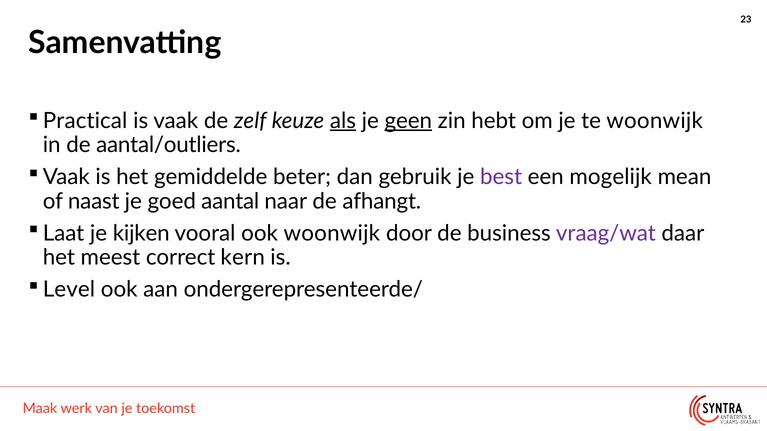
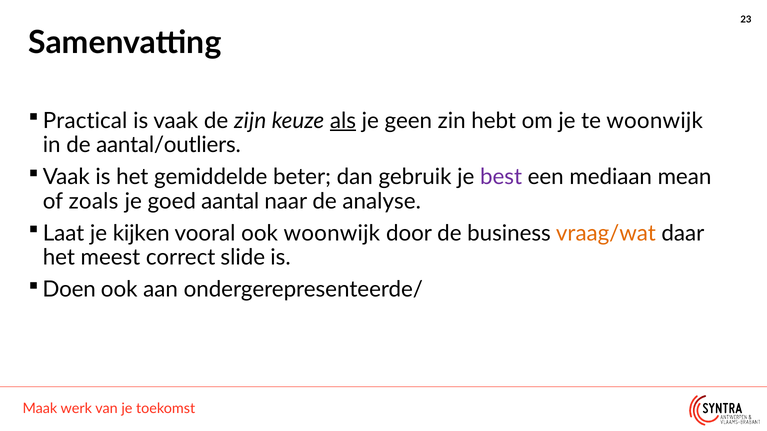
zelf: zelf -> zijn
geen underline: present -> none
mogelijk: mogelijk -> mediaan
naast: naast -> zoals
afhangt: afhangt -> analyse
vraag/wat colour: purple -> orange
kern: kern -> slide
Level: Level -> Doen
